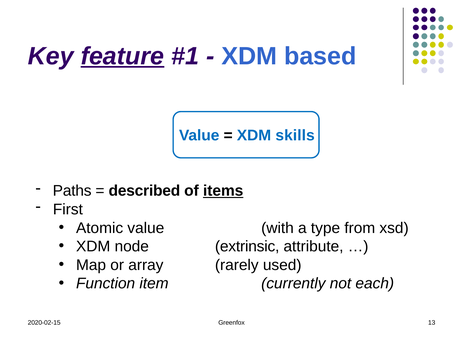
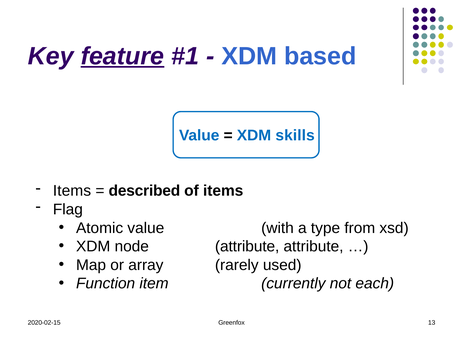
Paths at (72, 191): Paths -> Items
items at (223, 191) underline: present -> none
First: First -> Flag
node extrinsic: extrinsic -> attribute
